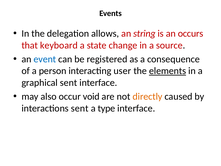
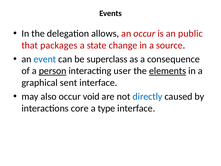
an string: string -> occur
occurs: occurs -> public
keyboard: keyboard -> packages
registered: registered -> superclass
person underline: none -> present
directly colour: orange -> blue
interactions sent: sent -> core
